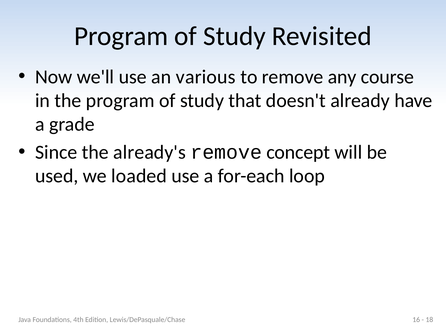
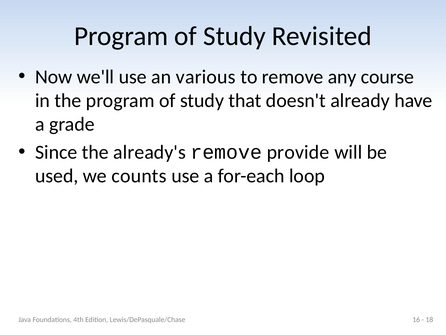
concept: concept -> provide
loaded: loaded -> counts
